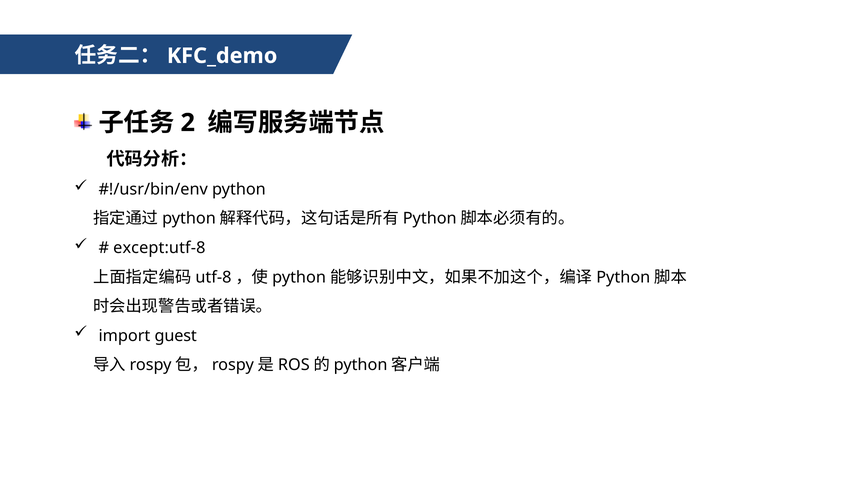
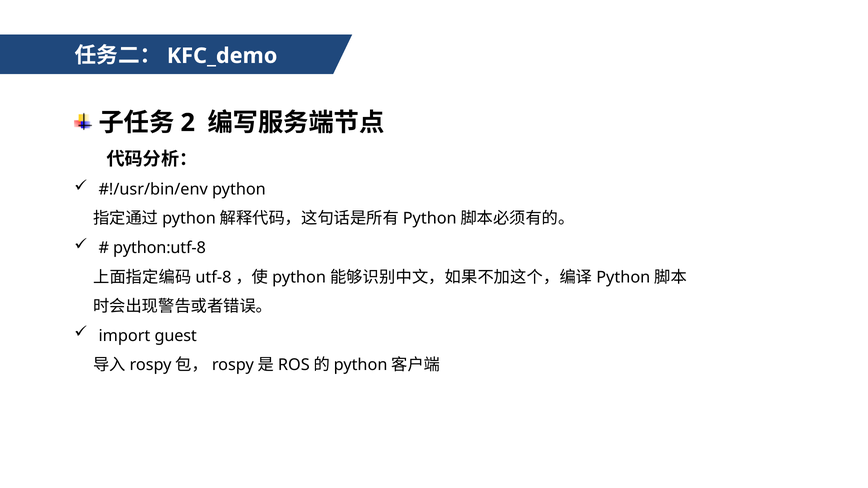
except:utf-8: except:utf-8 -> python:utf-8
